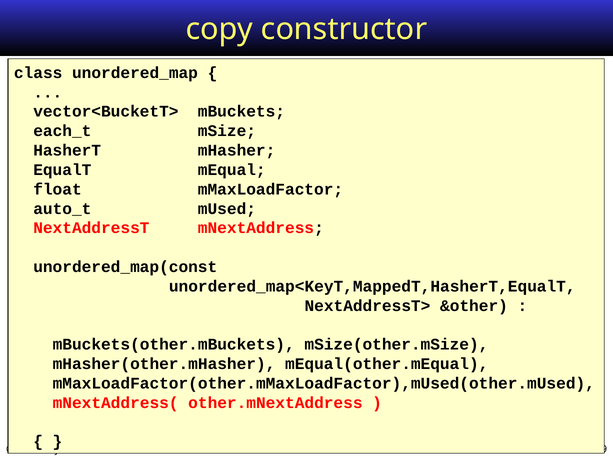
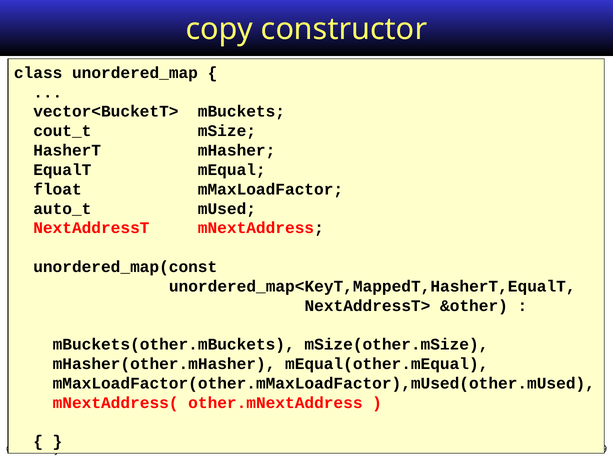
each_t: each_t -> cout_t
